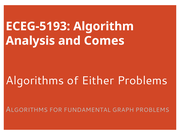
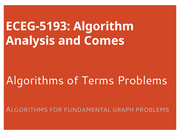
Either: Either -> Terms
